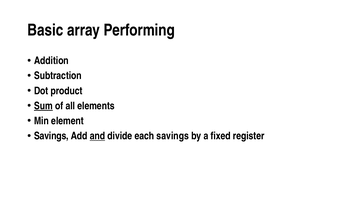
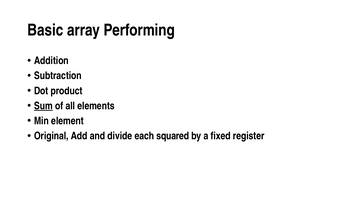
Savings at (51, 136): Savings -> Original
and underline: present -> none
each savings: savings -> squared
